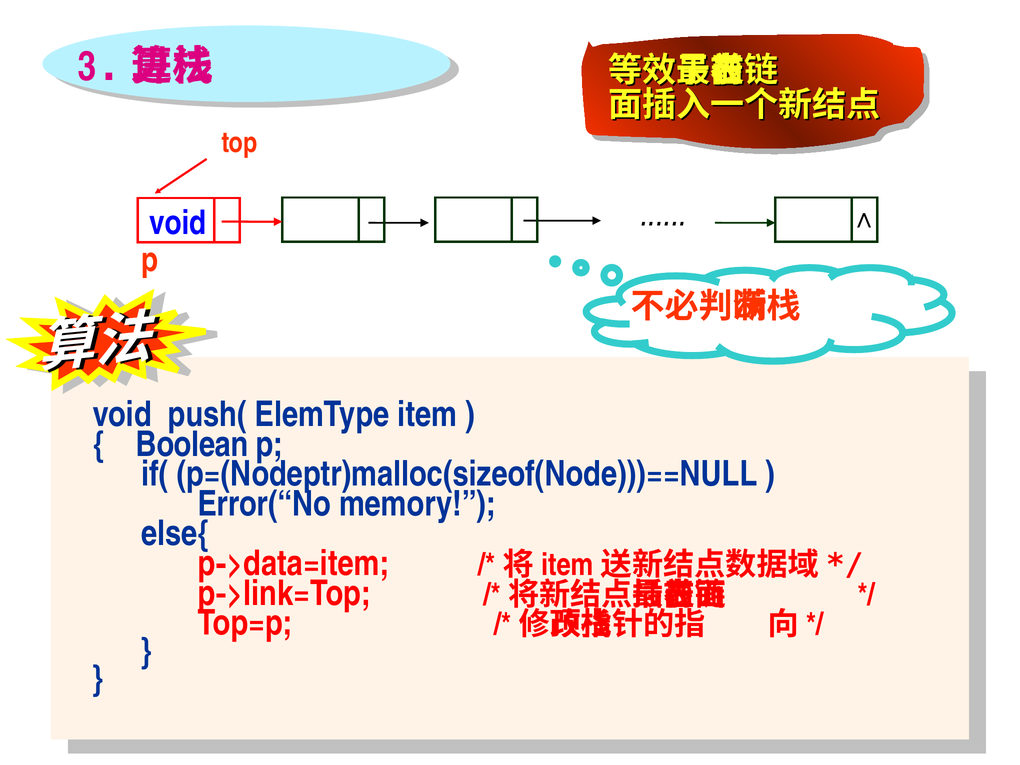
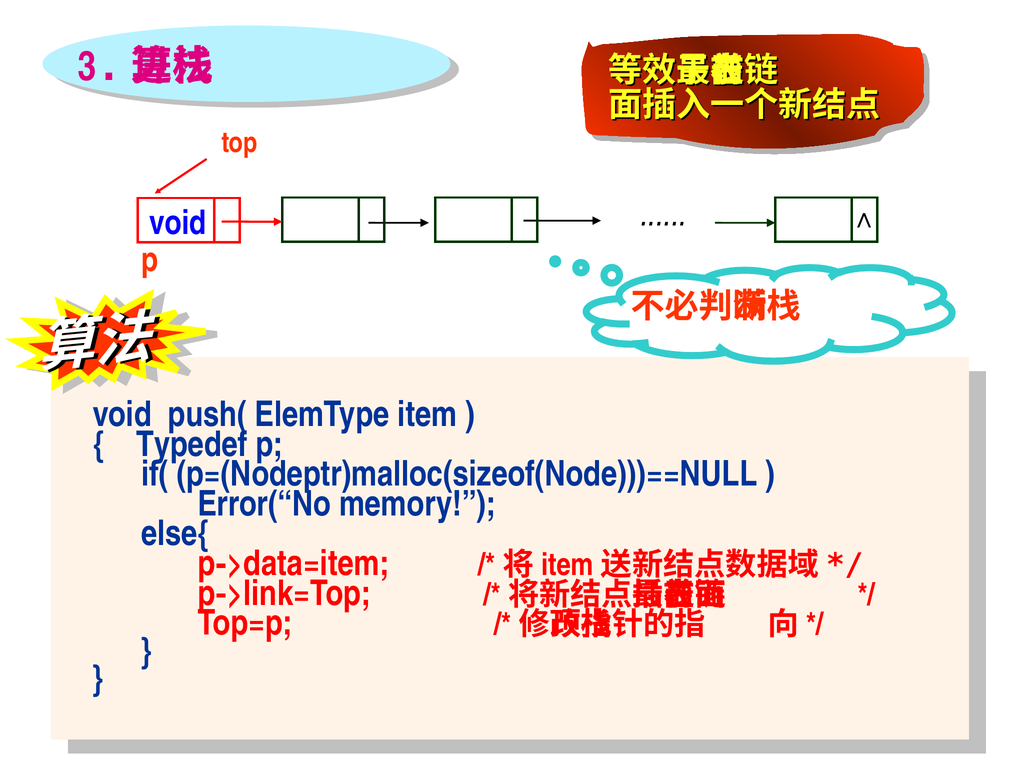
Boolean: Boolean -> Typedef
